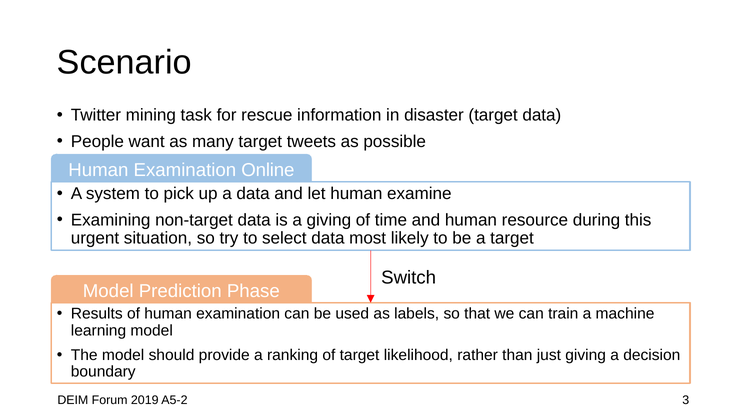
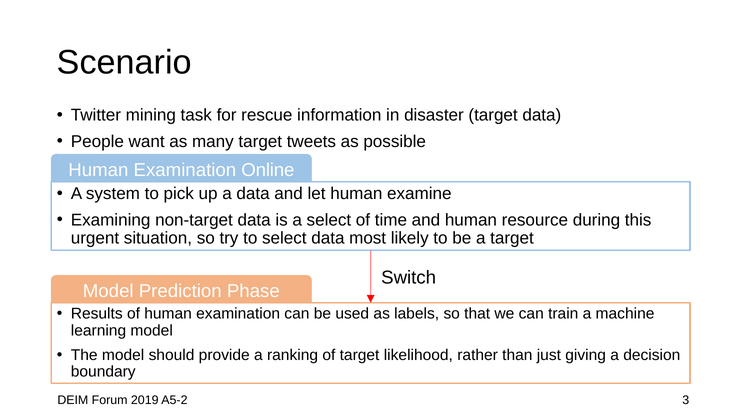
a giving: giving -> select
